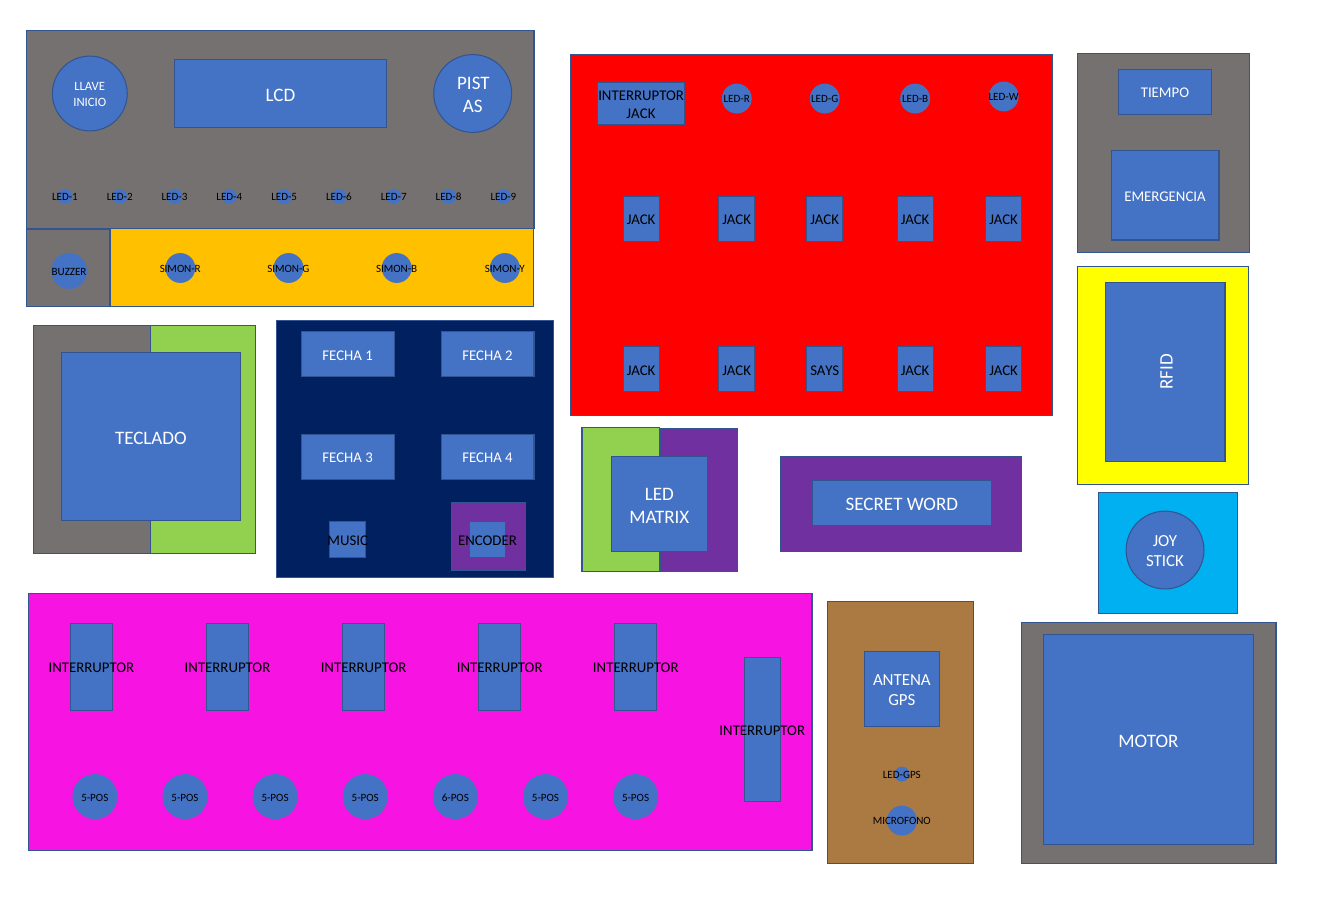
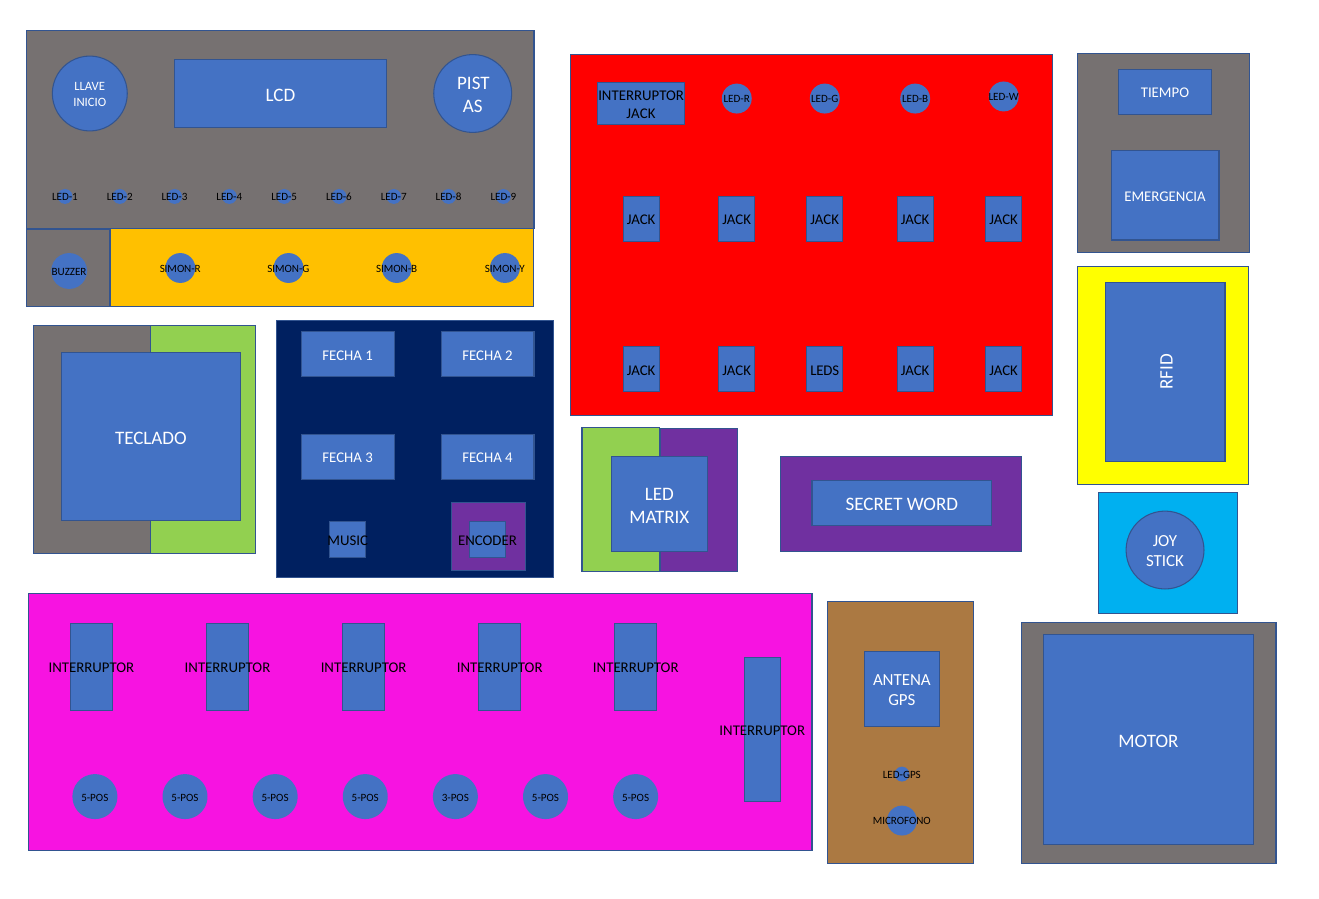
SAYS: SAYS -> LEDS
6-POS: 6-POS -> 3-POS
